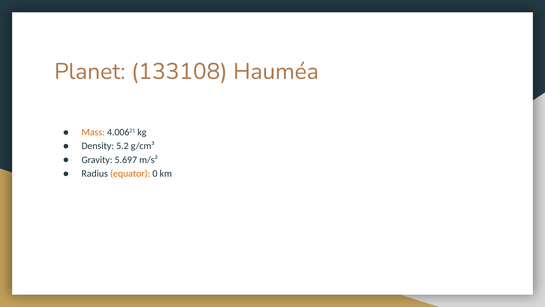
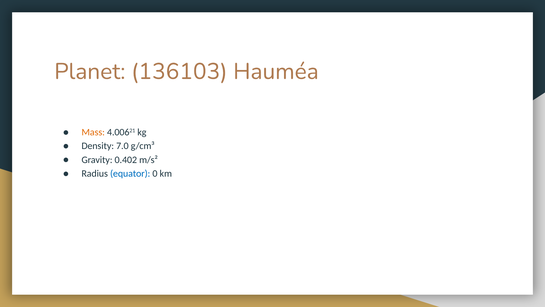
133108: 133108 -> 136103
5.2: 5.2 -> 7.0
5.697: 5.697 -> 0.402
equator colour: orange -> blue
